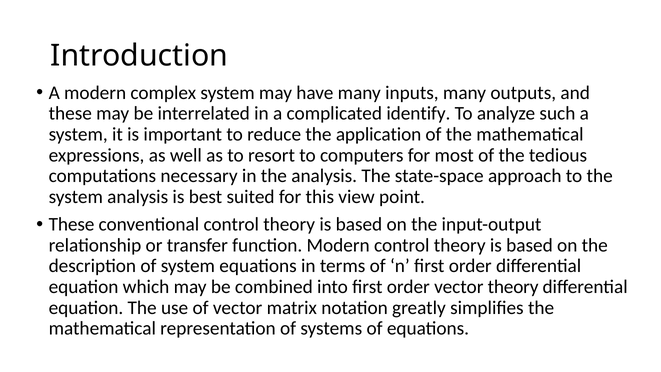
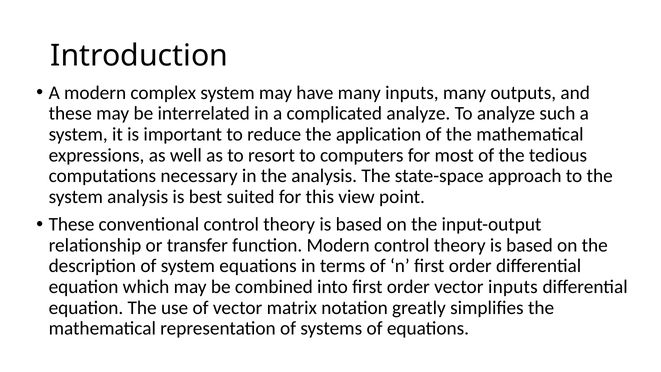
complicated identify: identify -> analyze
vector theory: theory -> inputs
